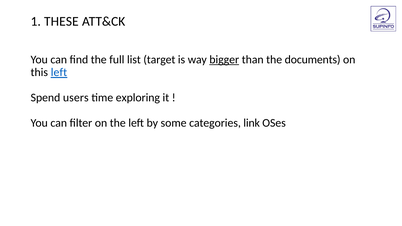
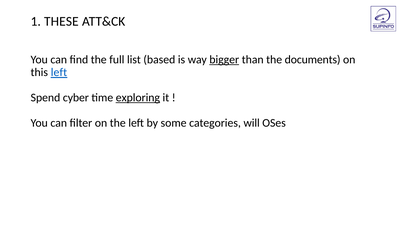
target: target -> based
users: users -> cyber
exploring underline: none -> present
link: link -> will
